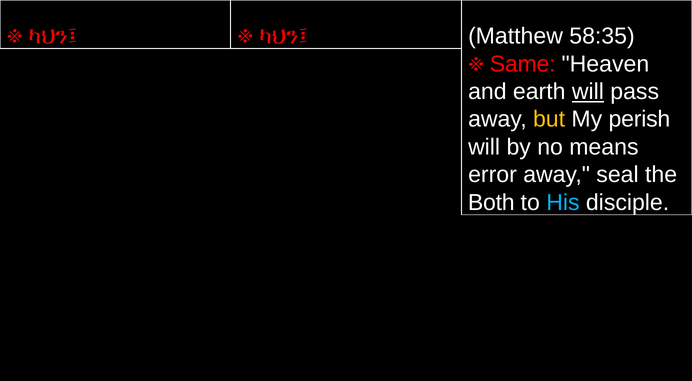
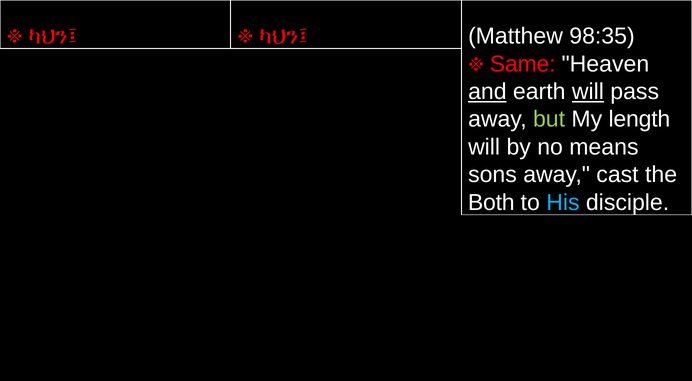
58:35: 58:35 -> 98:35
and underline: none -> present
but colour: yellow -> light green
perish: perish -> length
error: error -> sons
seal: seal -> cast
